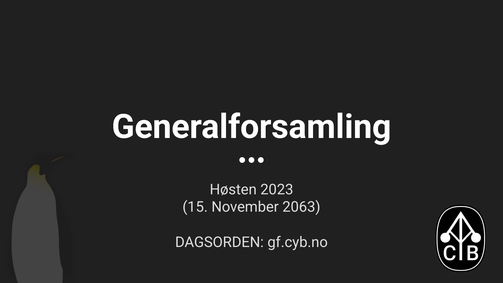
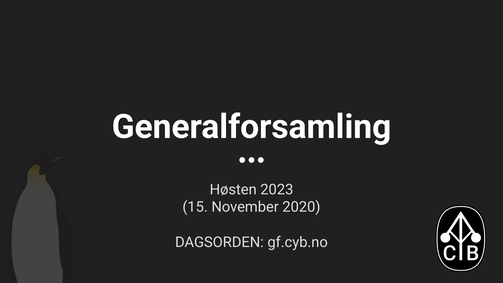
2063: 2063 -> 2020
